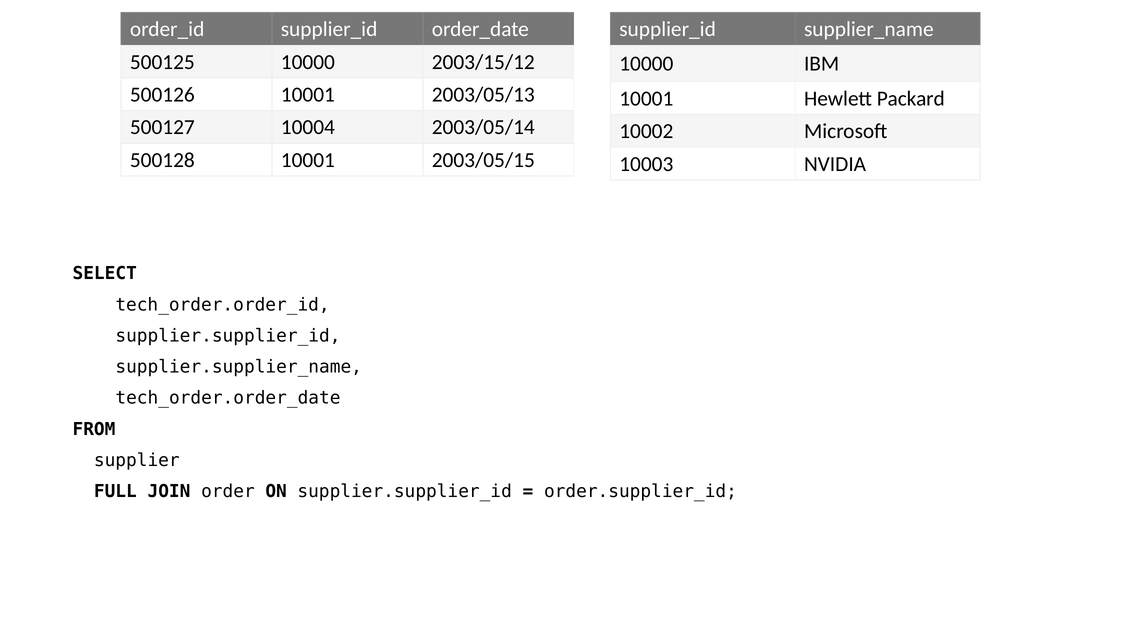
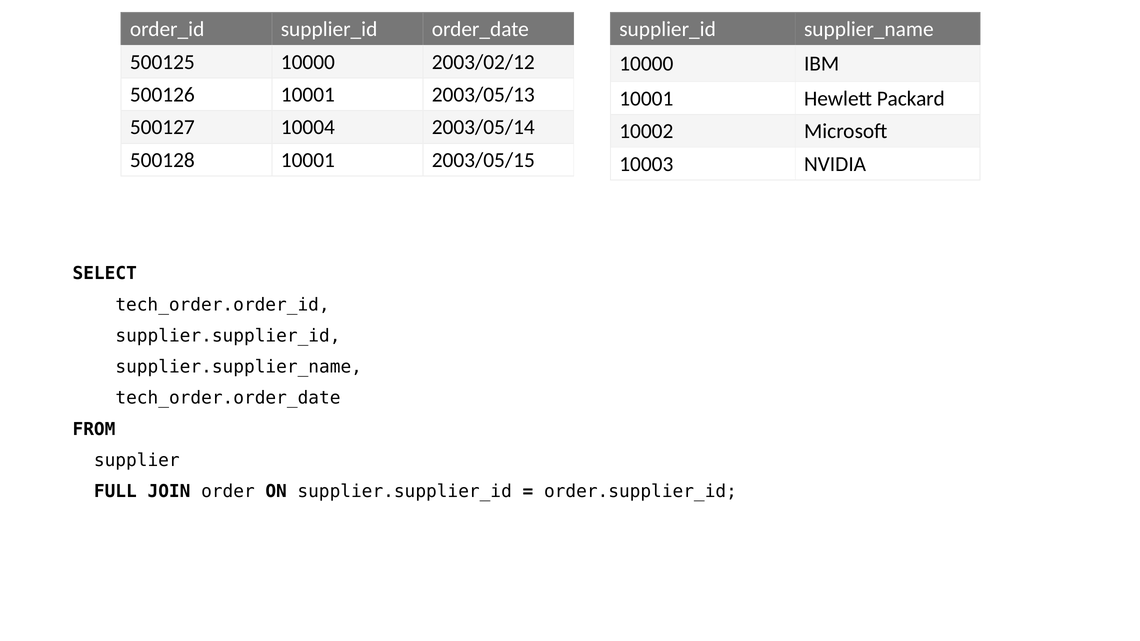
2003/15/12: 2003/15/12 -> 2003/02/12
